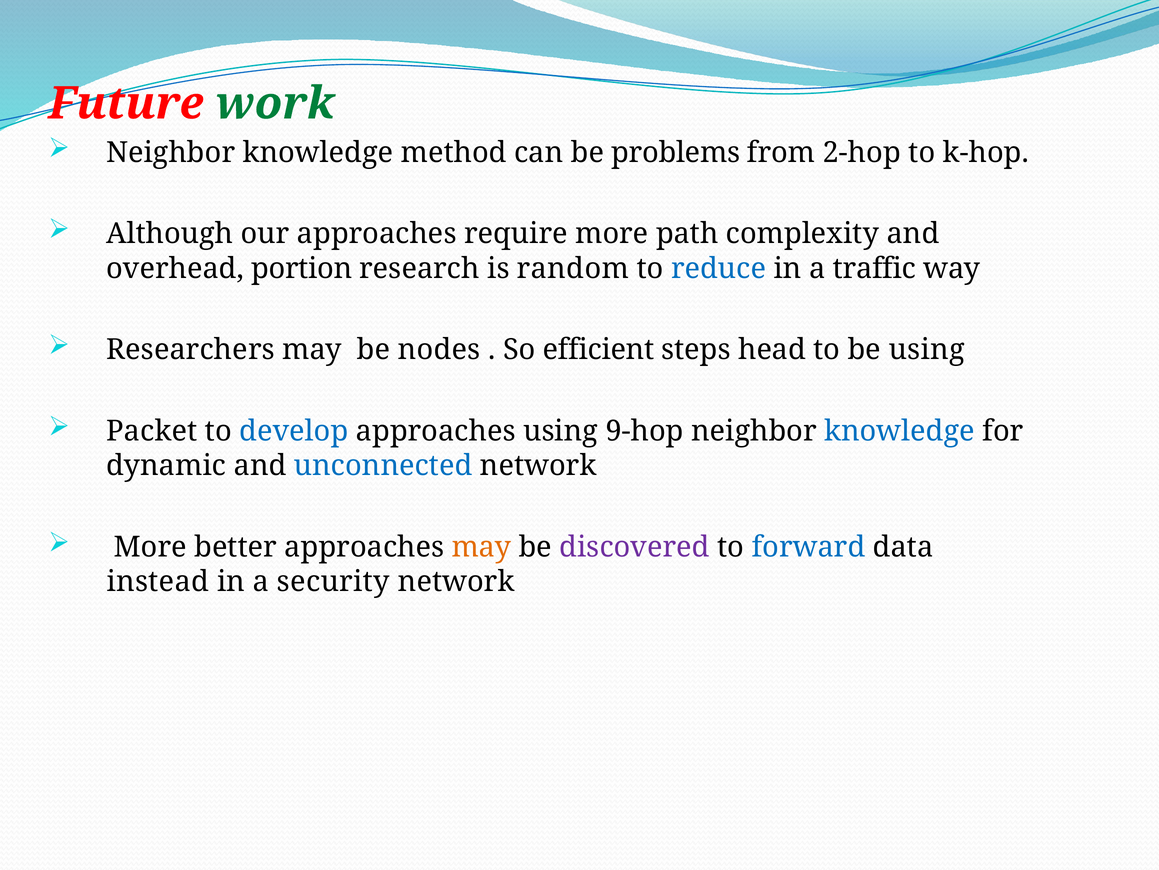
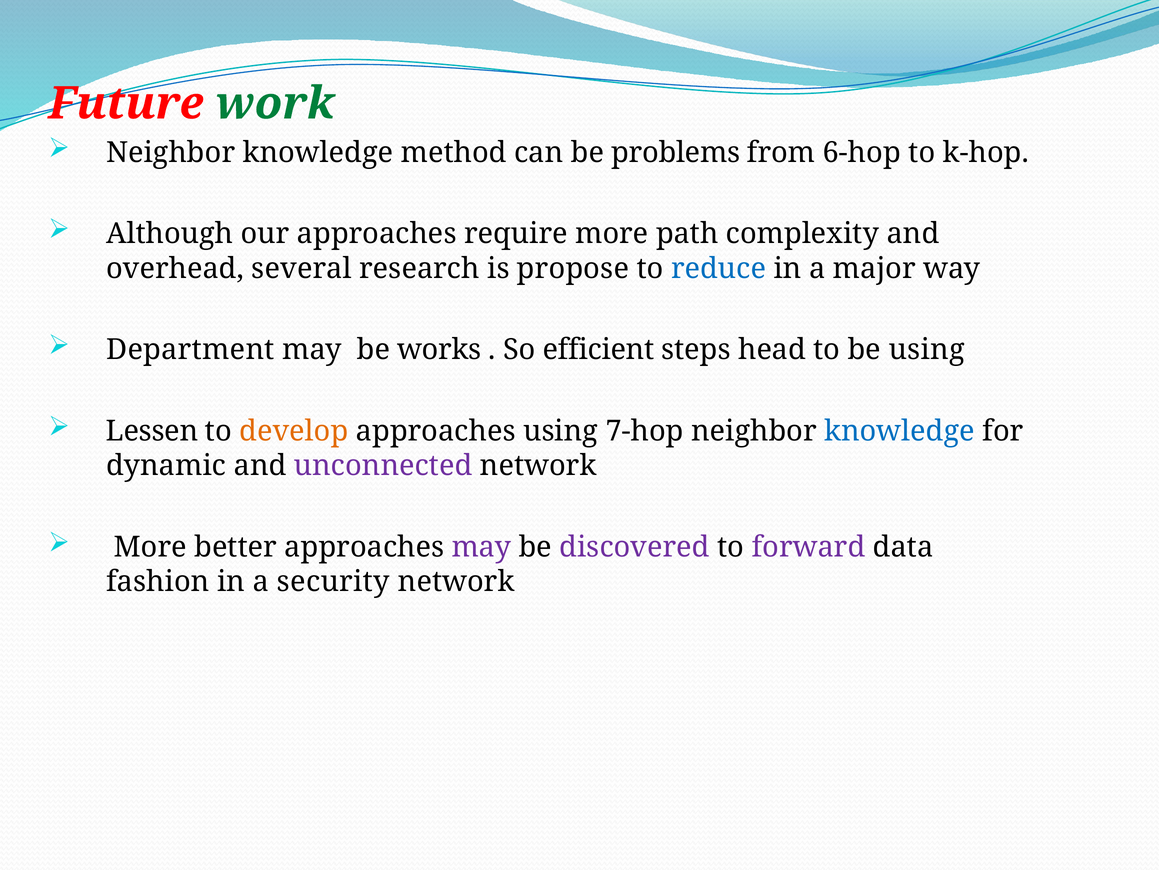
2-hop: 2-hop -> 6-hop
portion: portion -> several
random: random -> propose
traffic: traffic -> major
Researchers: Researchers -> Department
nodes: nodes -> works
Packet: Packet -> Lessen
develop colour: blue -> orange
9-hop: 9-hop -> 7-hop
unconnected colour: blue -> purple
may at (482, 547) colour: orange -> purple
forward colour: blue -> purple
instead: instead -> fashion
